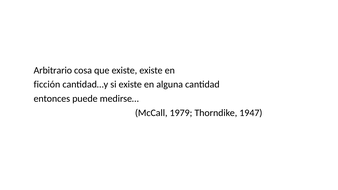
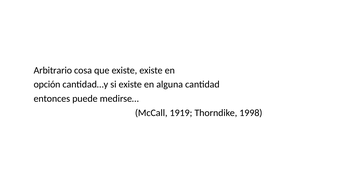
ficción: ficción -> opción
1979: 1979 -> 1919
1947: 1947 -> 1998
